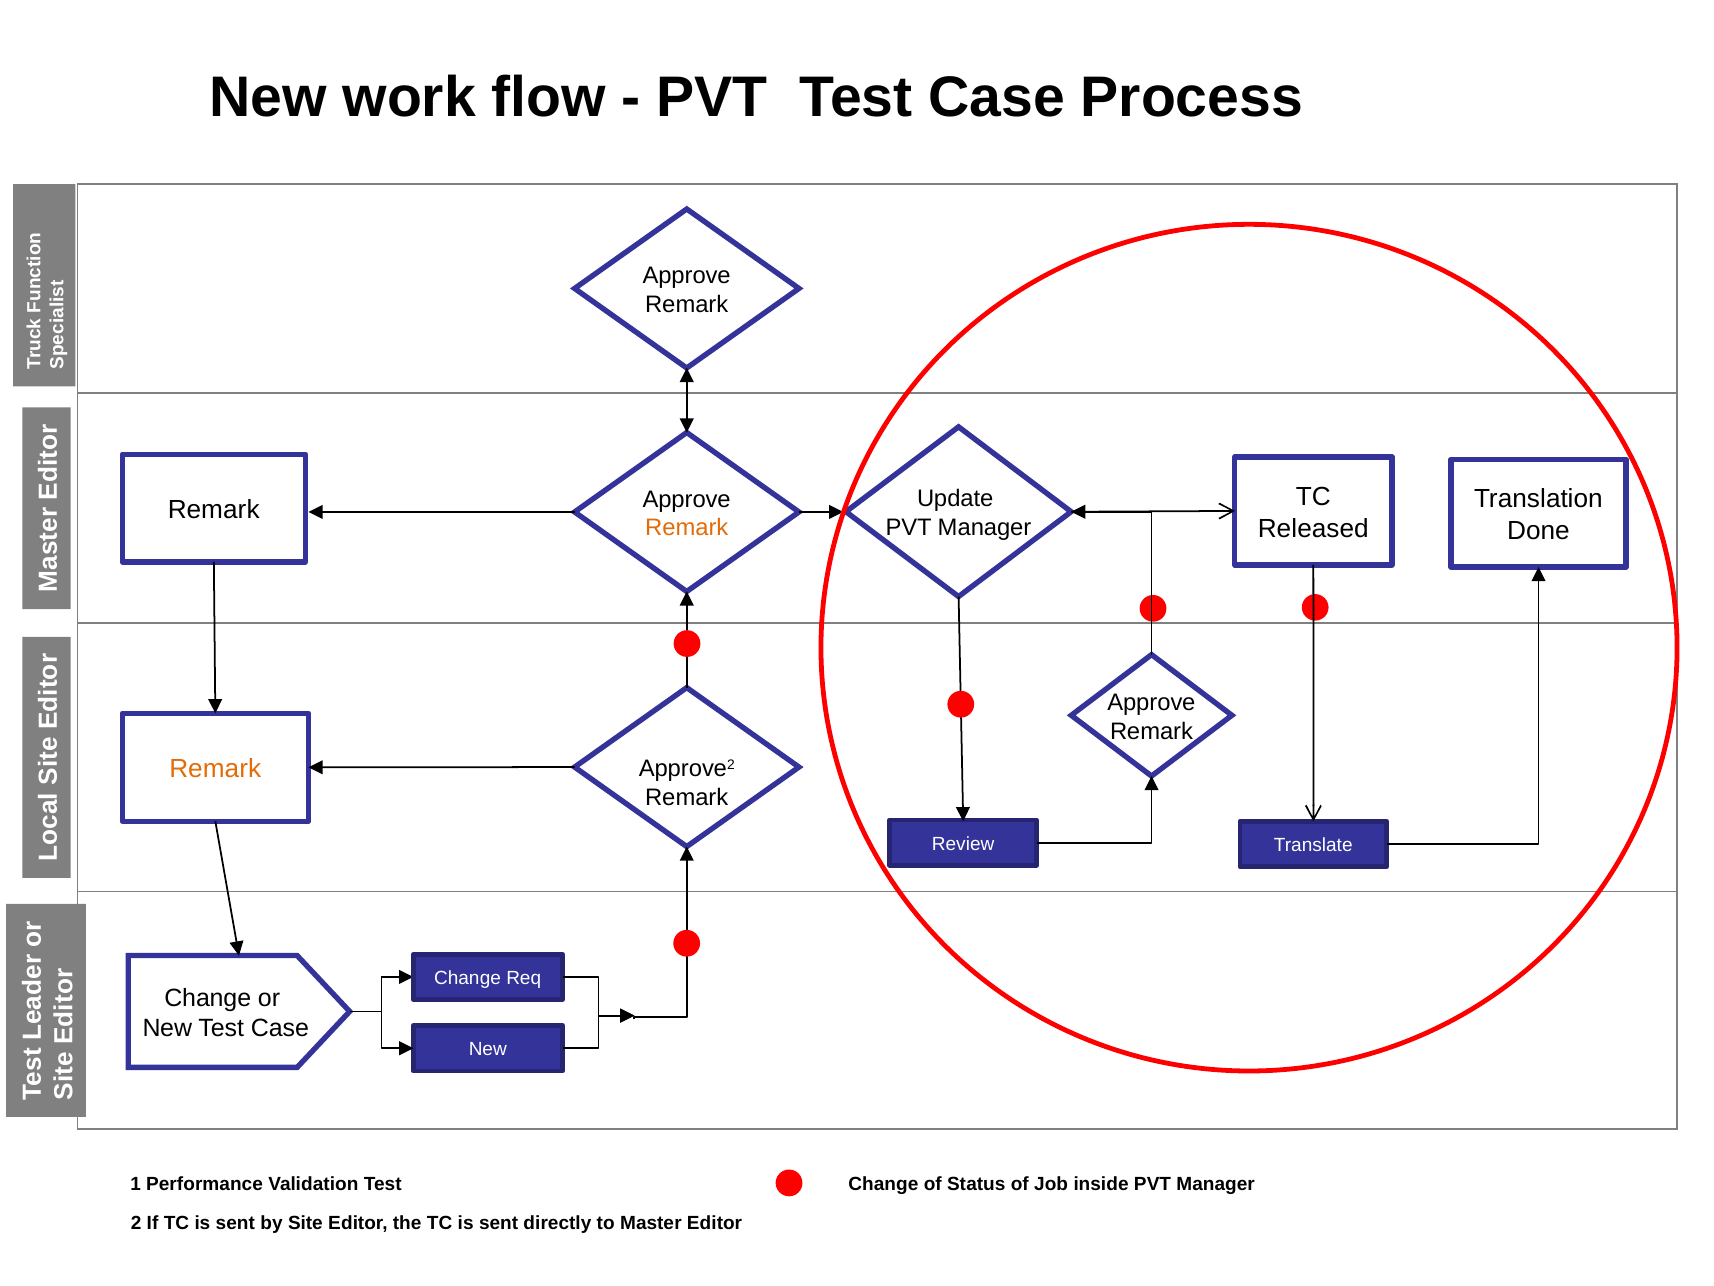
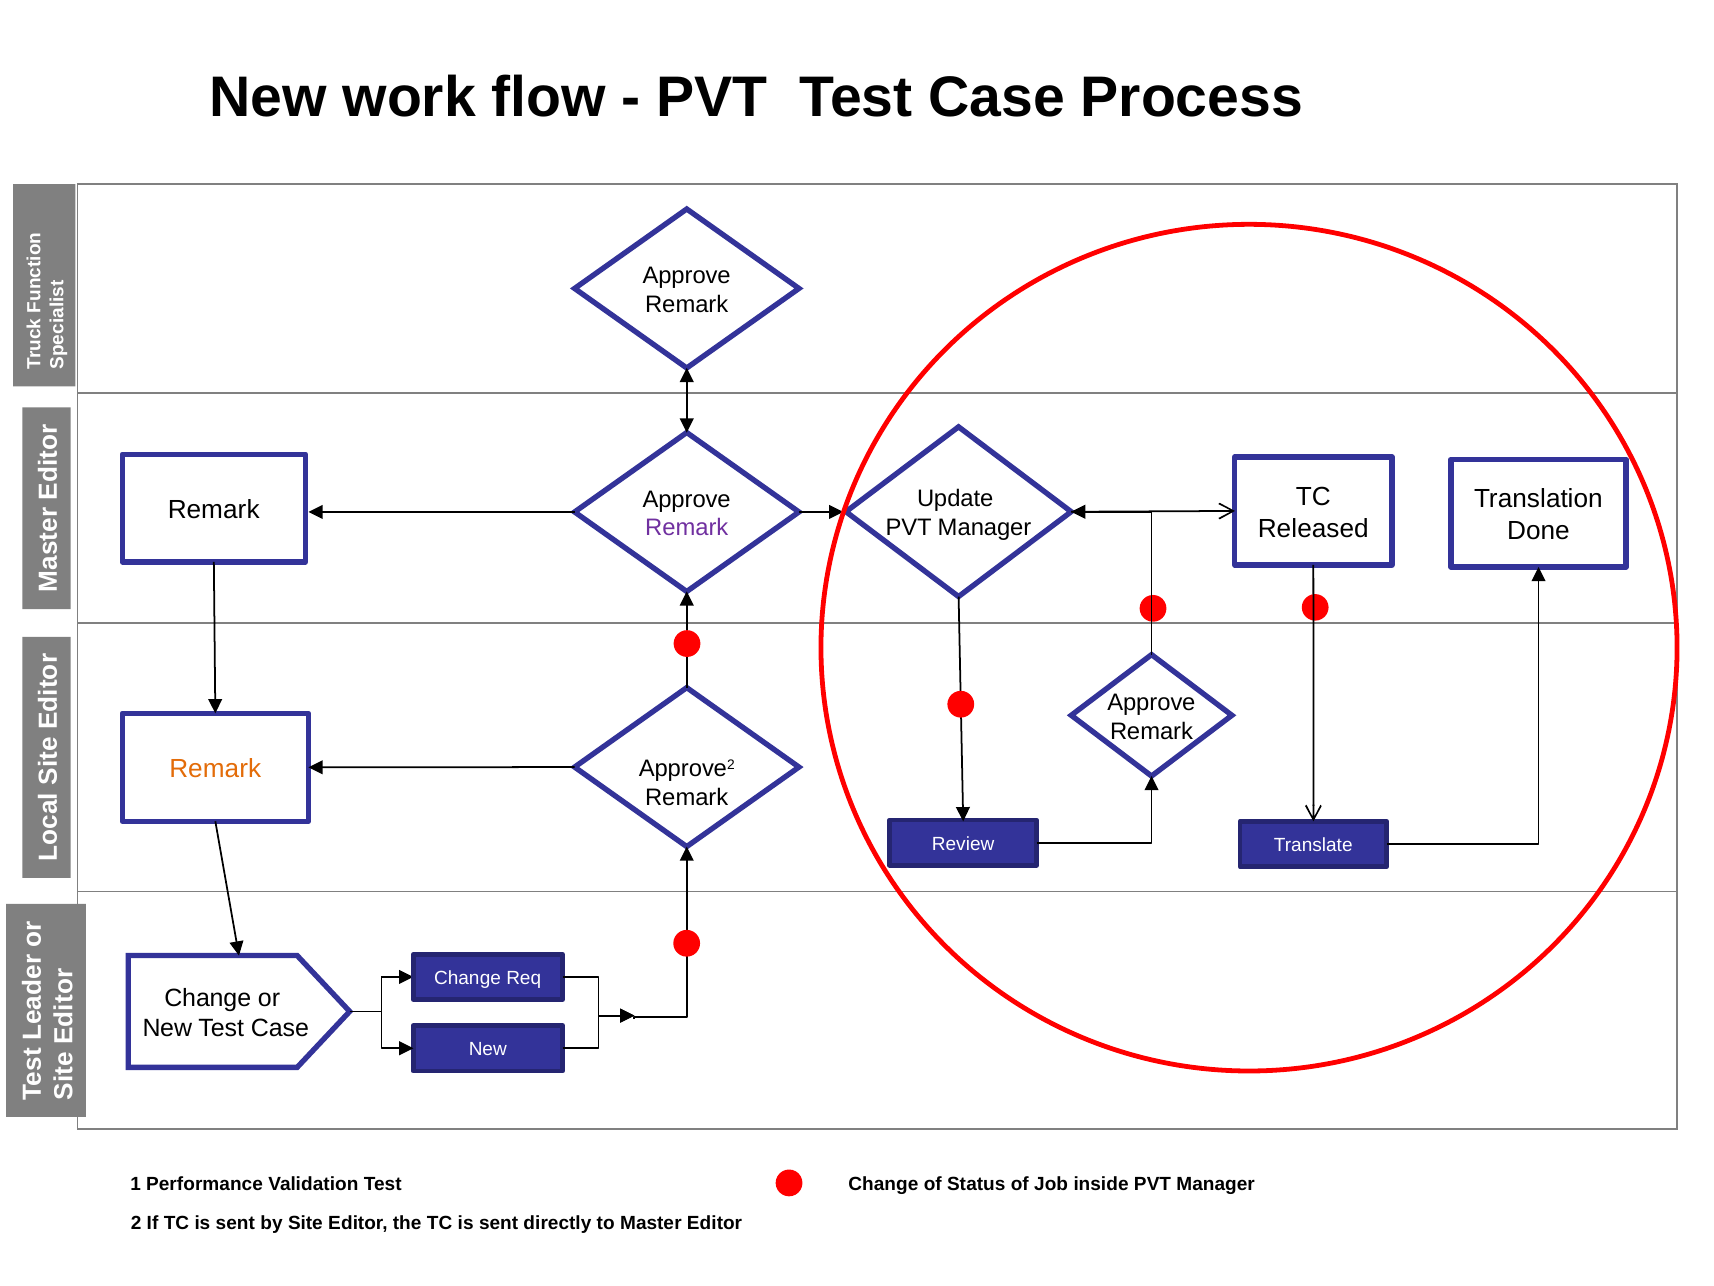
Remark at (687, 528) colour: orange -> purple
